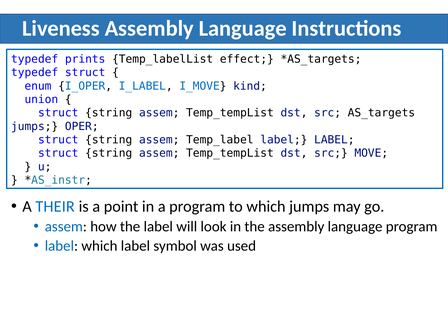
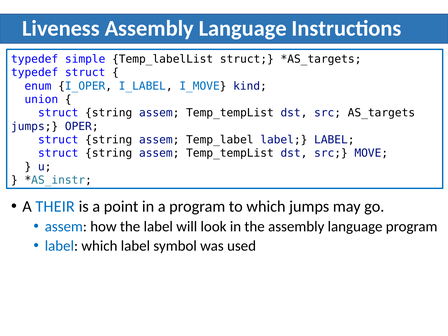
prints: prints -> simple
Temp_labelList effect: effect -> struct
